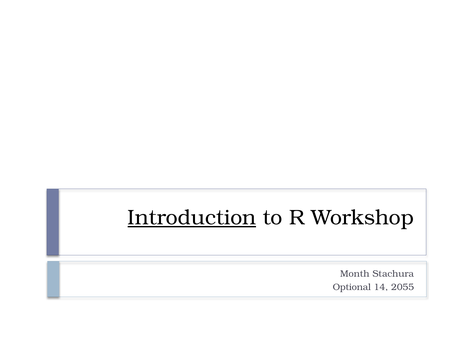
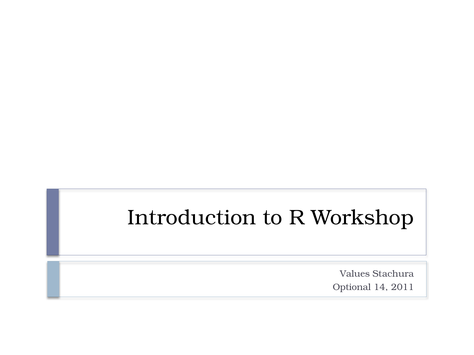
Introduction underline: present -> none
Month: Month -> Values
2055: 2055 -> 2011
